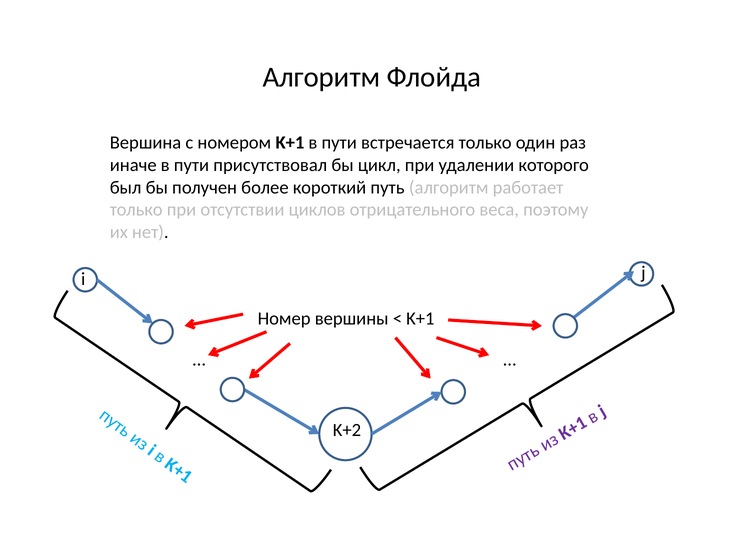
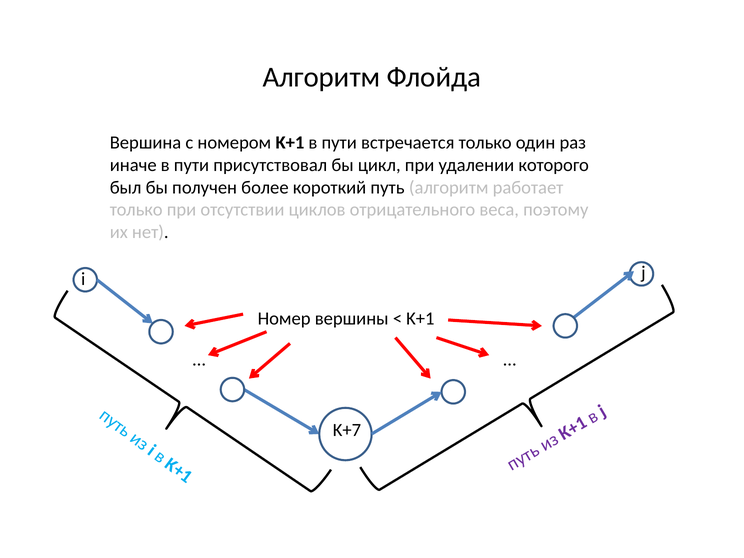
K+2: K+2 -> K+7
